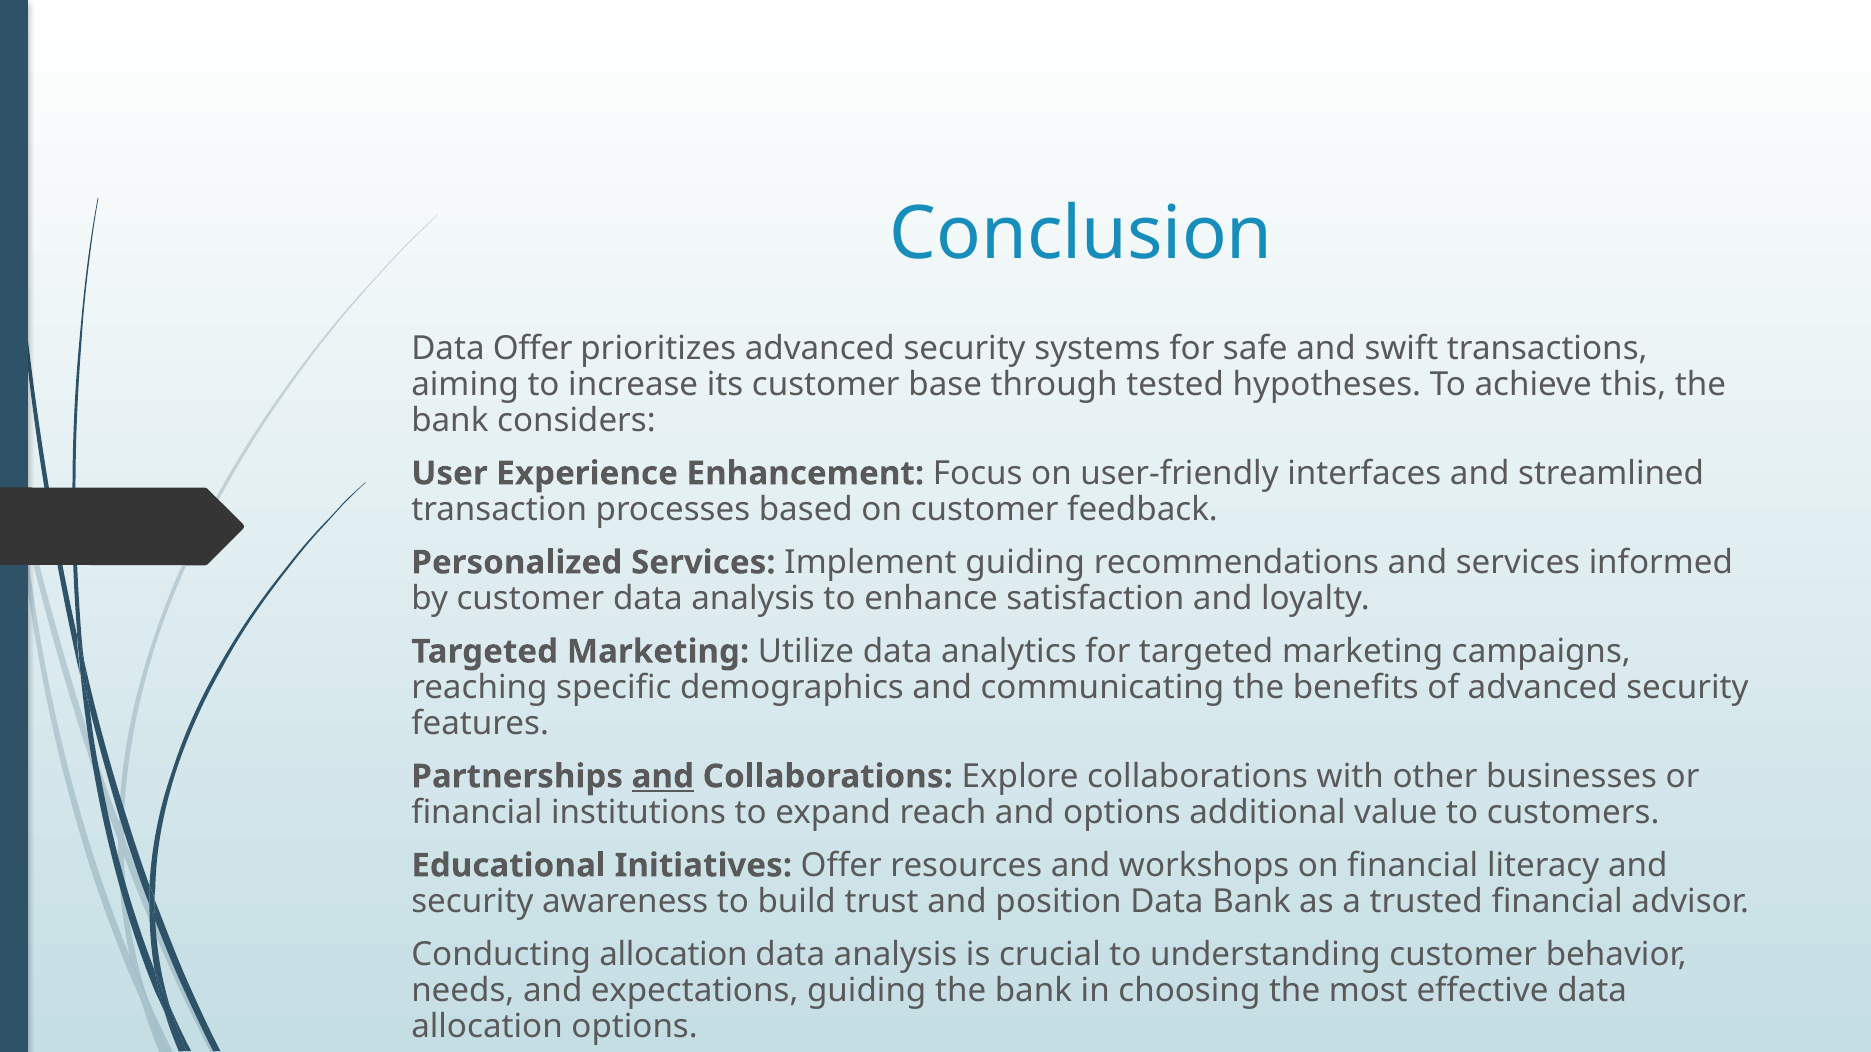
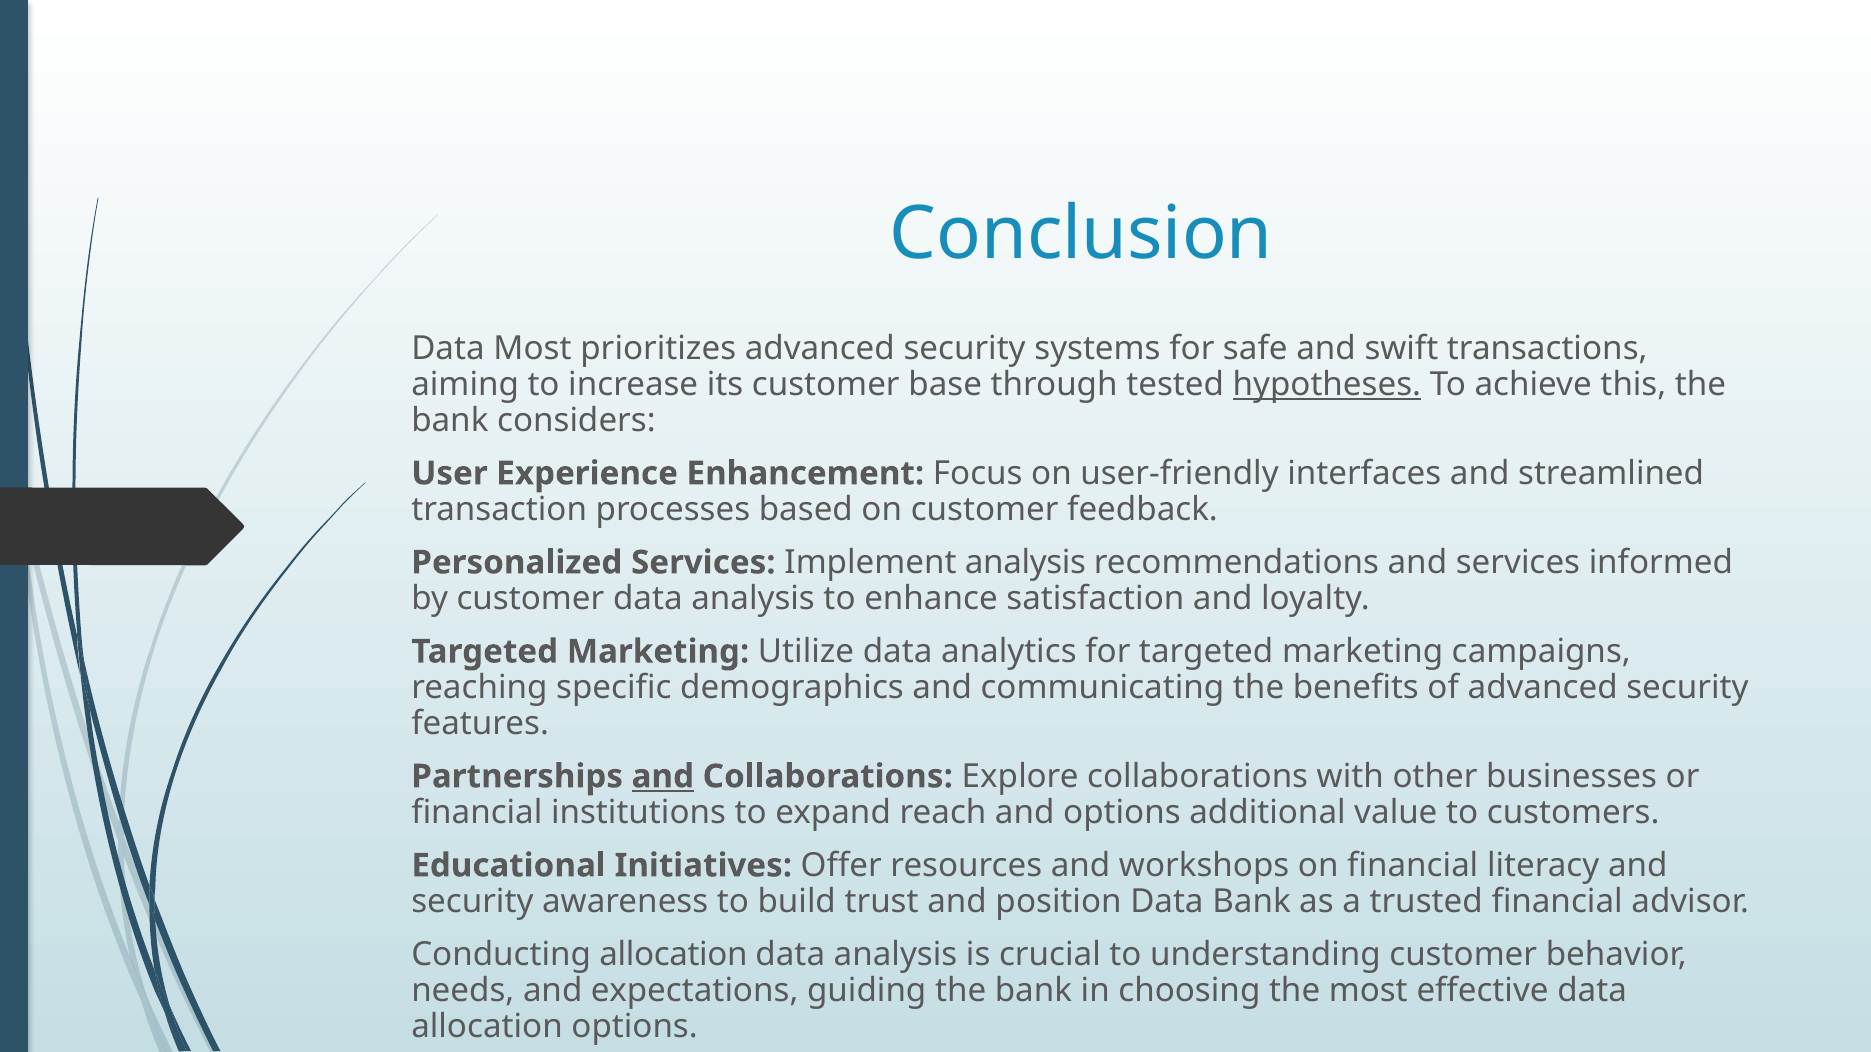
Data Offer: Offer -> Most
hypotheses underline: none -> present
Implement guiding: guiding -> analysis
